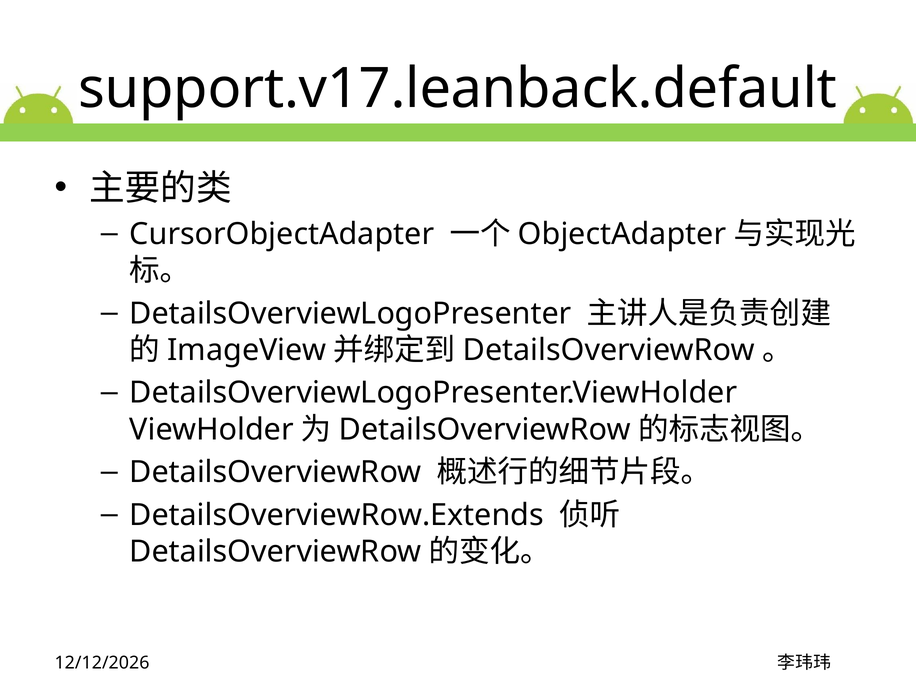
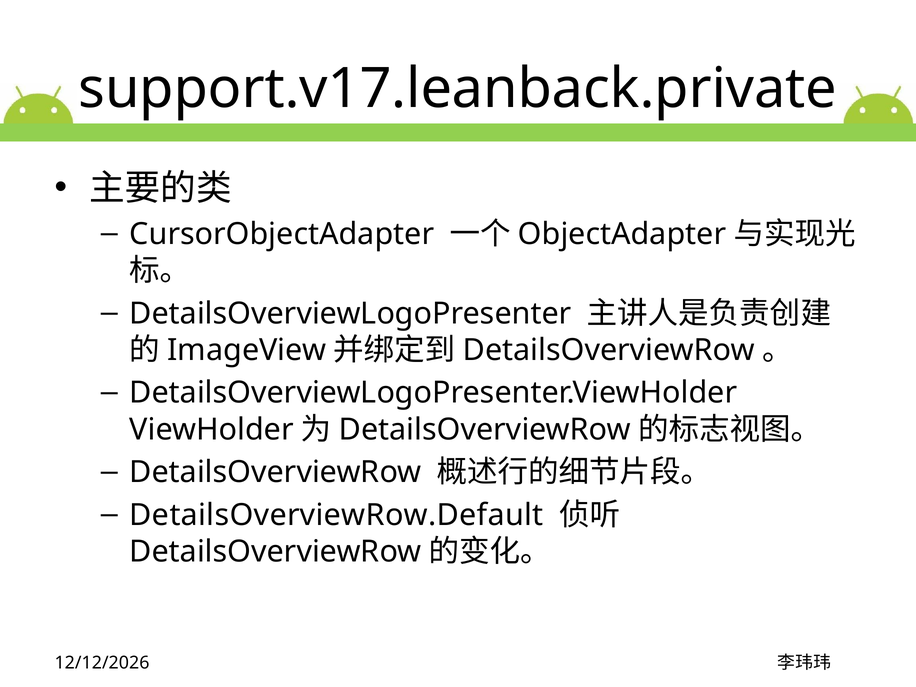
support.v17.leanback.default: support.v17.leanback.default -> support.v17.leanback.private
DetailsOverviewRow.Extends: DetailsOverviewRow.Extends -> DetailsOverviewRow.Default
